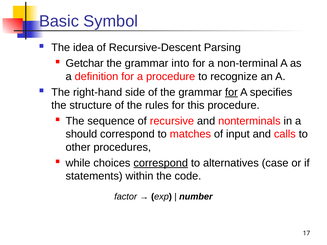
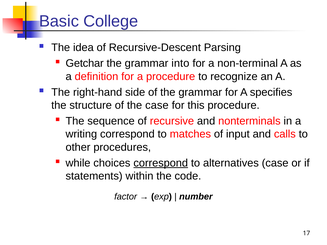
Symbol: Symbol -> College
for at (231, 92) underline: present -> none
the rules: rules -> case
should: should -> writing
